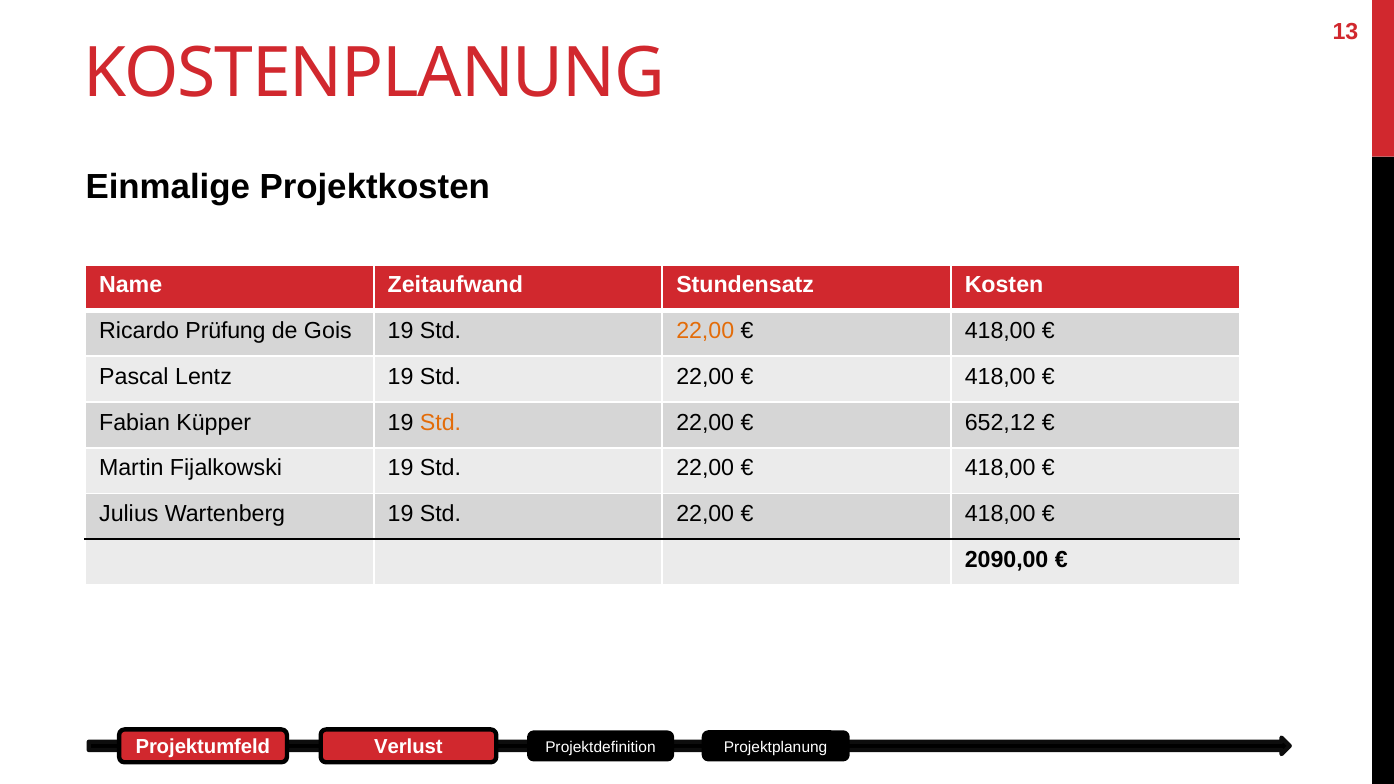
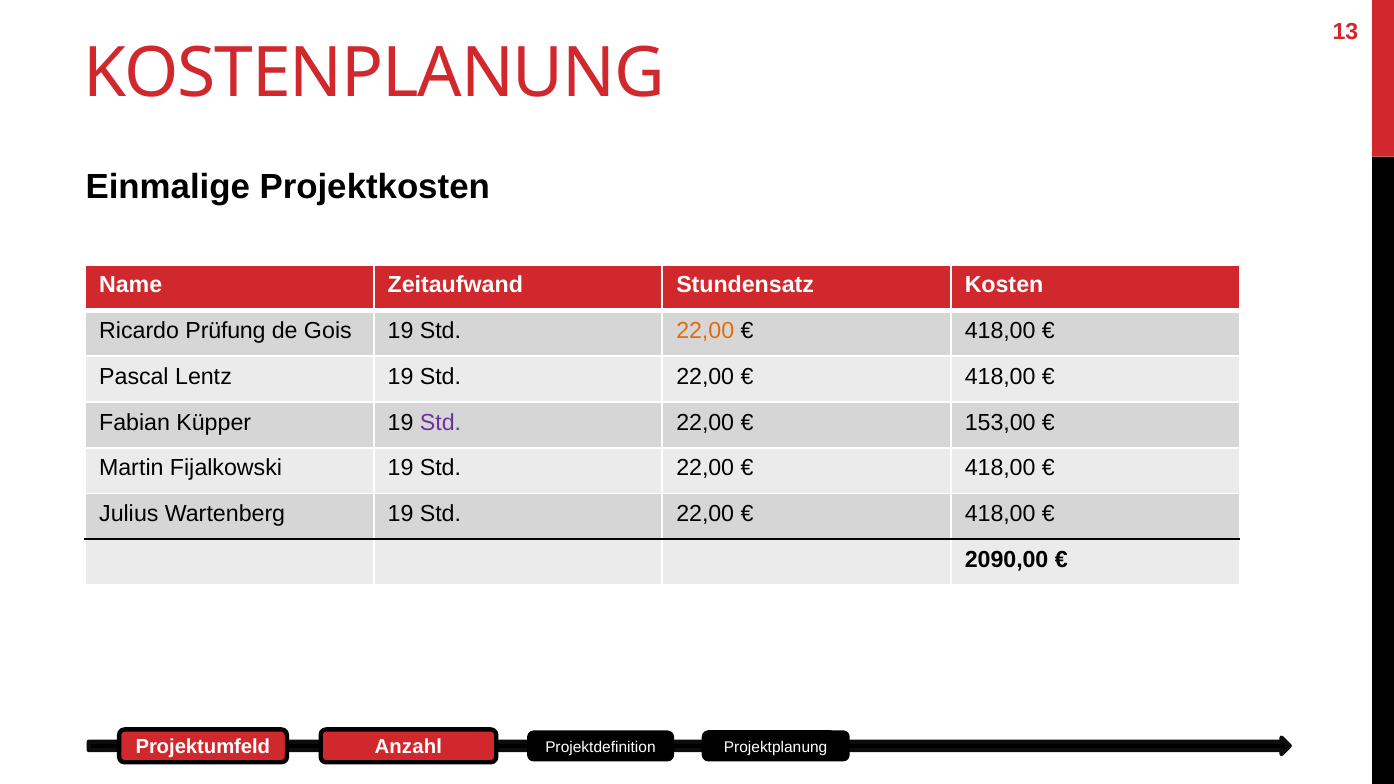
Std at (441, 423) colour: orange -> purple
652,12: 652,12 -> 153,00
Verlust: Verlust -> Anzahl
